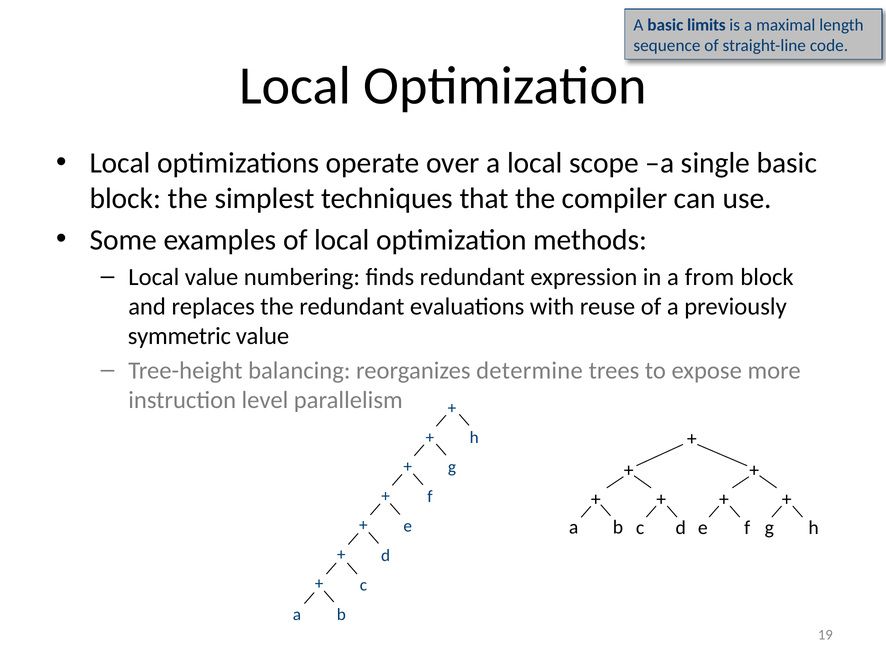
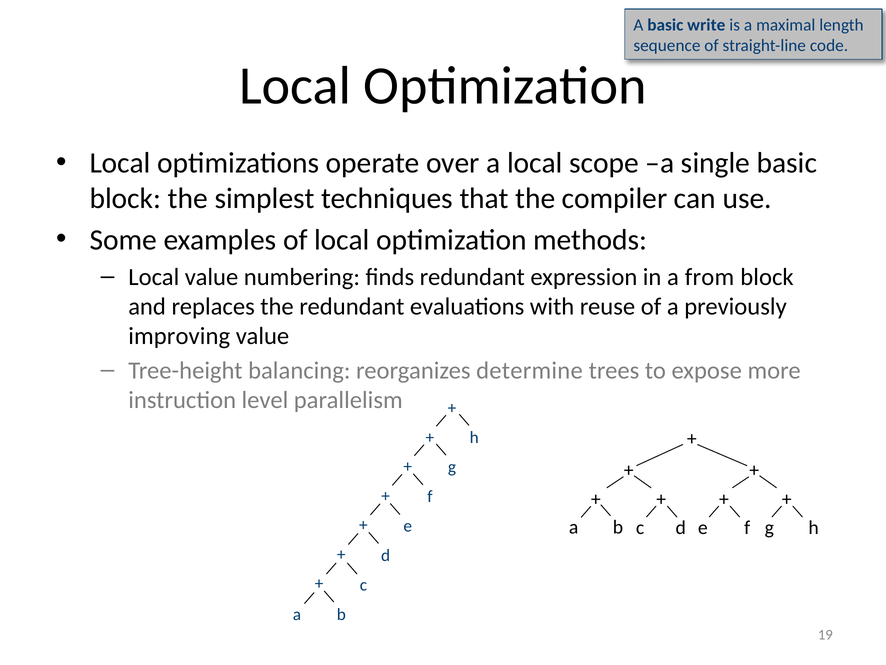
limits: limits -> write
symmetric: symmetric -> improving
